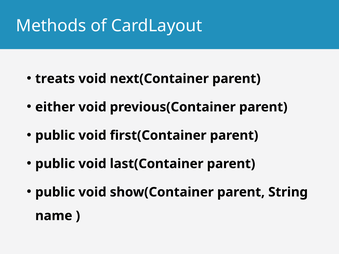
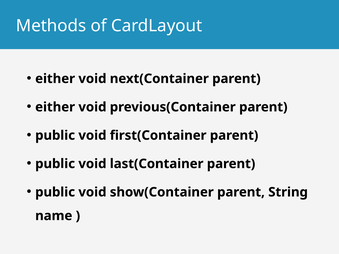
treats at (55, 79): treats -> either
